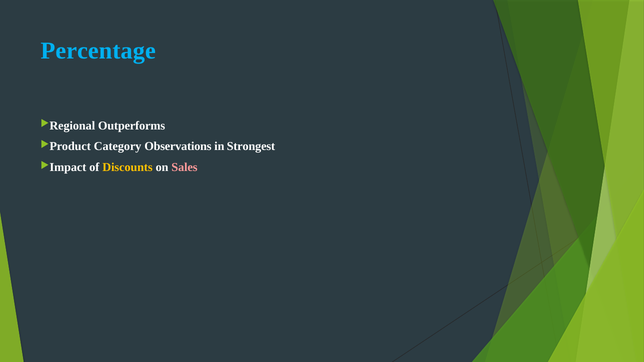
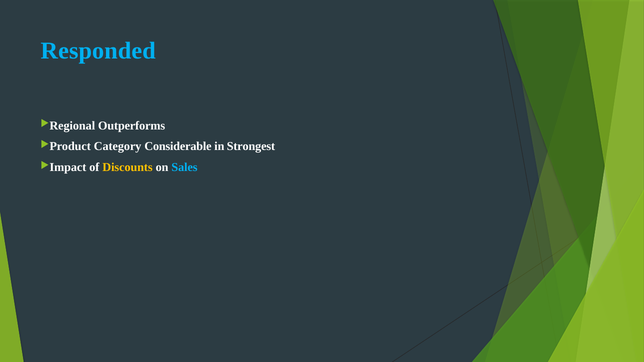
Percentage: Percentage -> Responded
Observations: Observations -> Considerable
Sales colour: pink -> light blue
